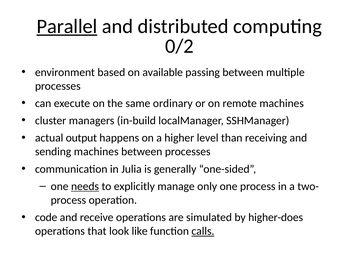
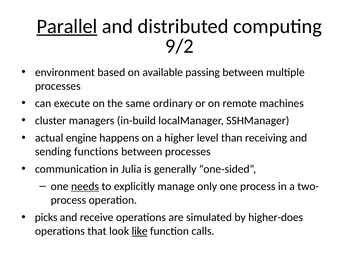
0/2: 0/2 -> 9/2
output: output -> engine
sending machines: machines -> functions
code: code -> picks
like underline: none -> present
calls underline: present -> none
